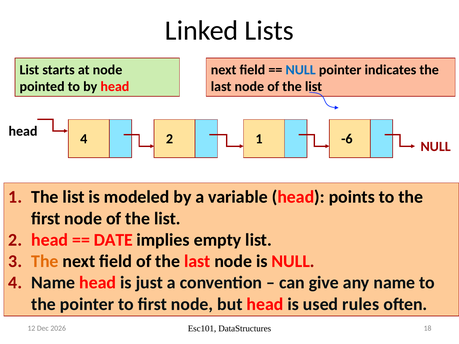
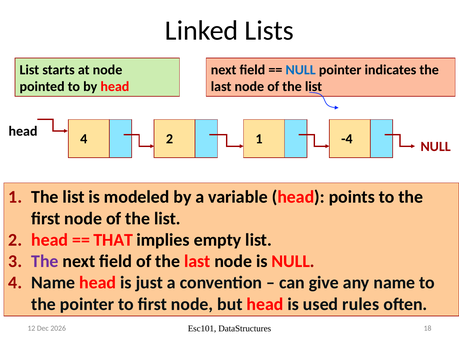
-6: -6 -> -4
DATE: DATE -> THAT
The at (45, 262) colour: orange -> purple
